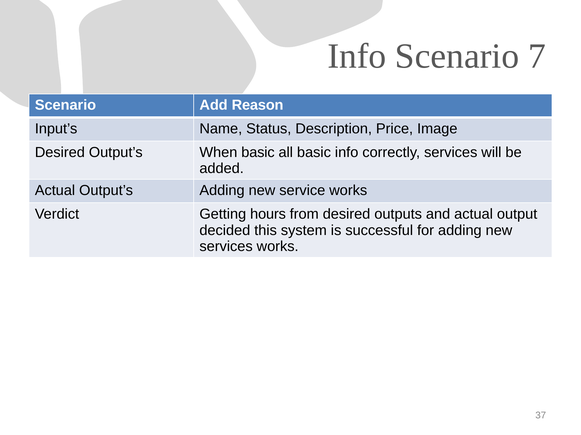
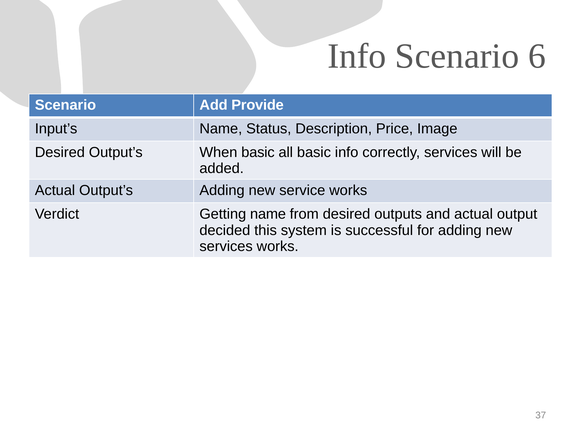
7: 7 -> 6
Reason: Reason -> Provide
Getting hours: hours -> name
